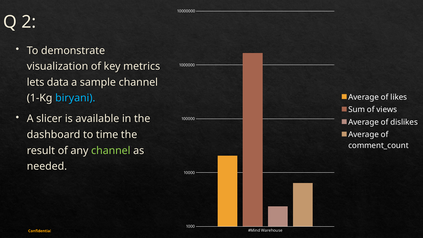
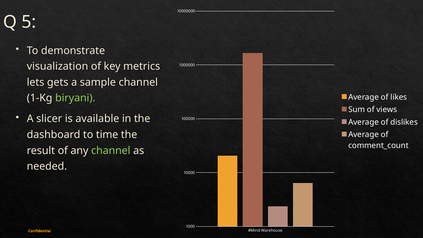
2: 2 -> 5
data: data -> gets
biryani colour: light blue -> light green
